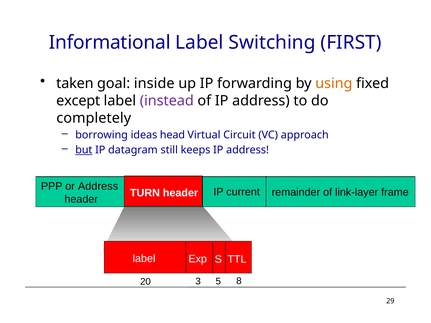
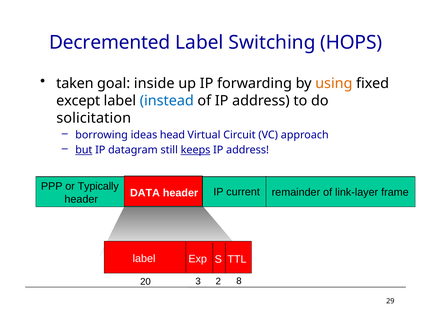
Informational: Informational -> Decremented
FIRST: FIRST -> HOPS
instead colour: purple -> blue
completely: completely -> solicitation
keeps underline: none -> present
or Address: Address -> Typically
TURN: TURN -> DATA
5: 5 -> 2
